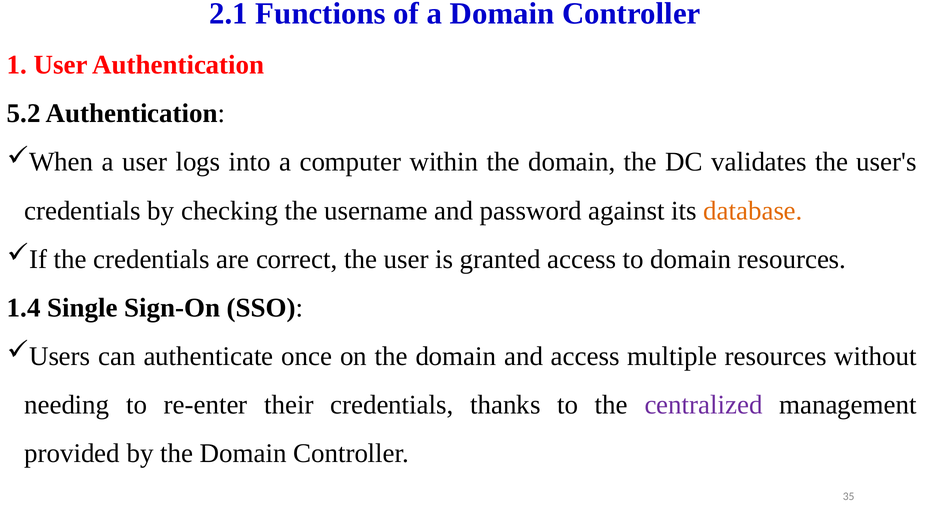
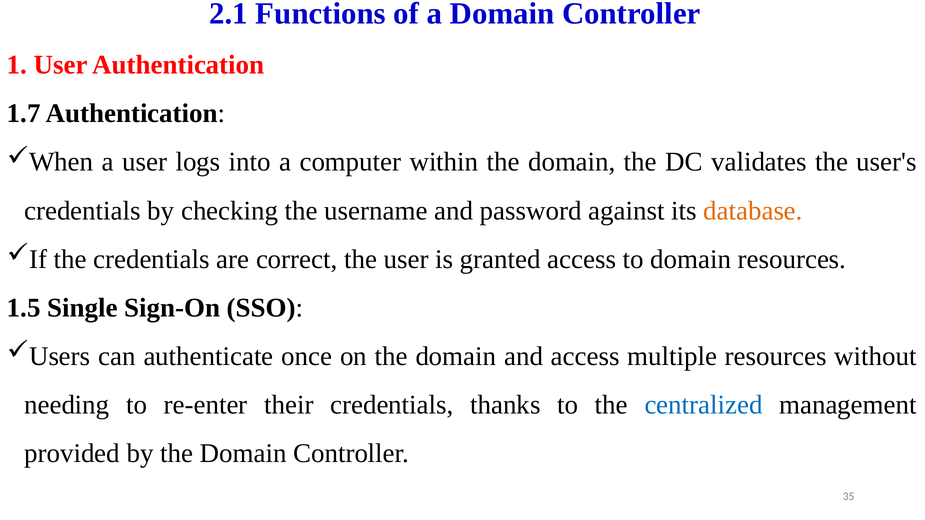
5.2: 5.2 -> 1.7
1.4: 1.4 -> 1.5
centralized colour: purple -> blue
